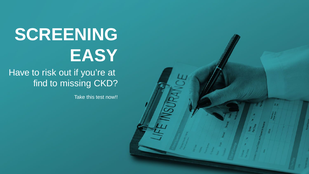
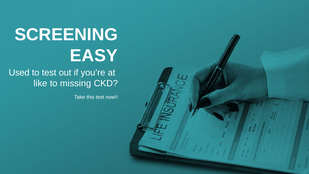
Have: Have -> Used
to risk: risk -> test
find: find -> like
